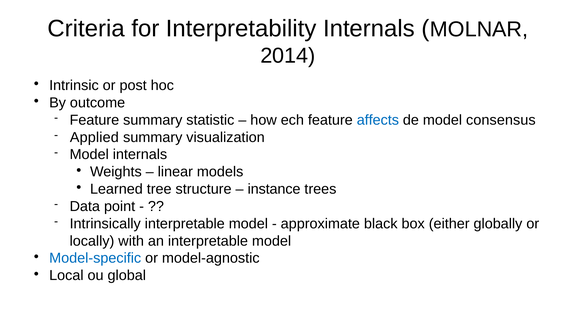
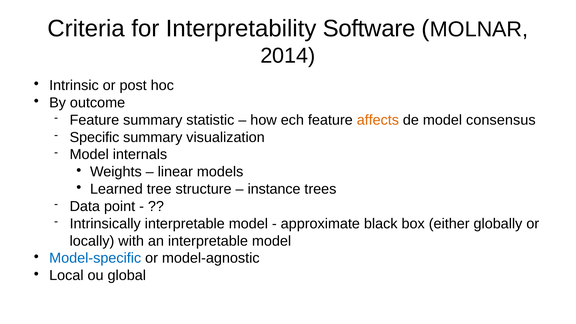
Interpretability Internals: Internals -> Software
affects colour: blue -> orange
Applied: Applied -> Specific
